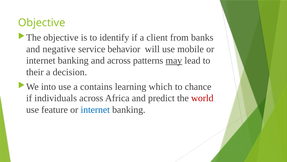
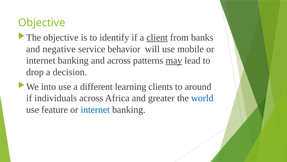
client underline: none -> present
their: their -> drop
contains: contains -> different
which: which -> clients
chance: chance -> around
predict: predict -> greater
world colour: red -> blue
